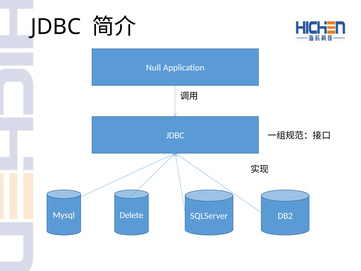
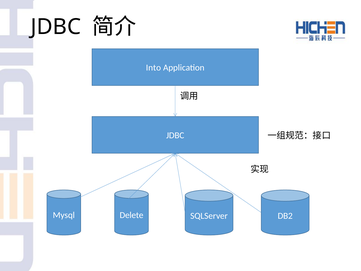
Null: Null -> Into
